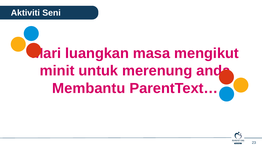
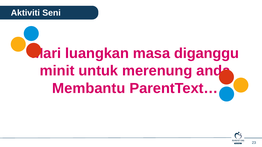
mengikut: mengikut -> diganggu
